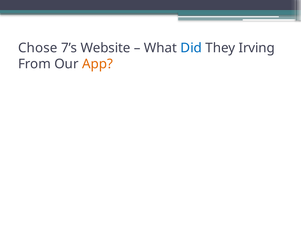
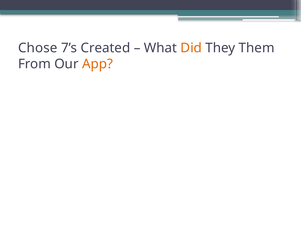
Website: Website -> Created
Did colour: blue -> orange
Irving: Irving -> Them
